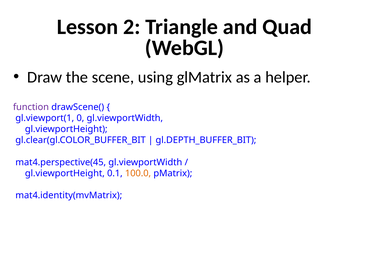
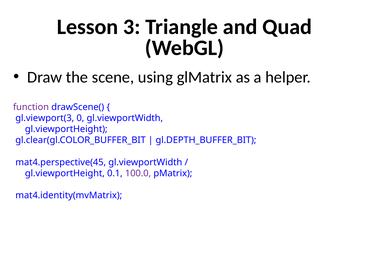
2: 2 -> 3
gl.viewport(1: gl.viewport(1 -> gl.viewport(3
100.0 colour: orange -> purple
